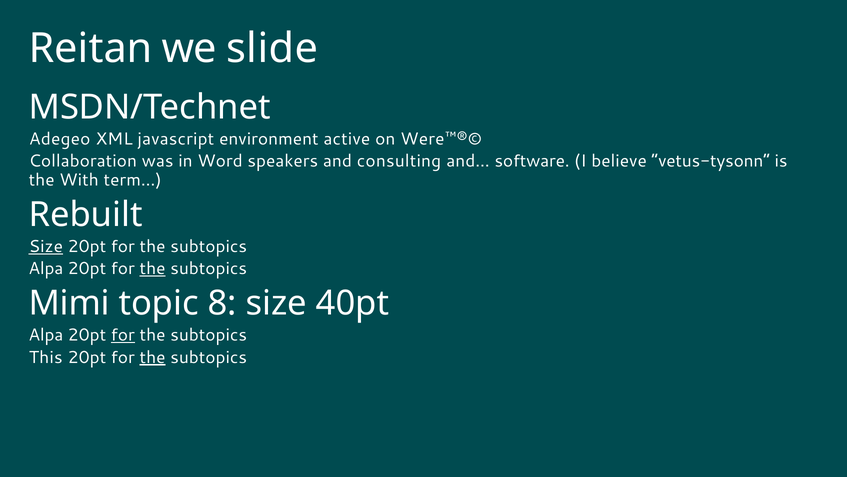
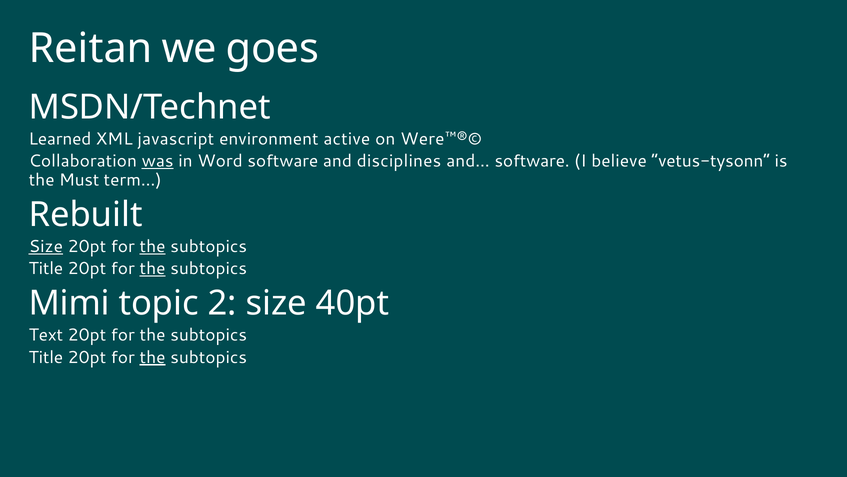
slide: slide -> goes
Adegeo: Adegeo -> Learned
was underline: none -> present
Word speakers: speakers -> software
consulting: consulting -> disciplines
With: With -> Must
the at (153, 246) underline: none -> present
Alpa at (46, 268): Alpa -> Title
8: 8 -> 2
Alpa at (46, 335): Alpa -> Text
for at (123, 335) underline: present -> none
This at (46, 357): This -> Title
